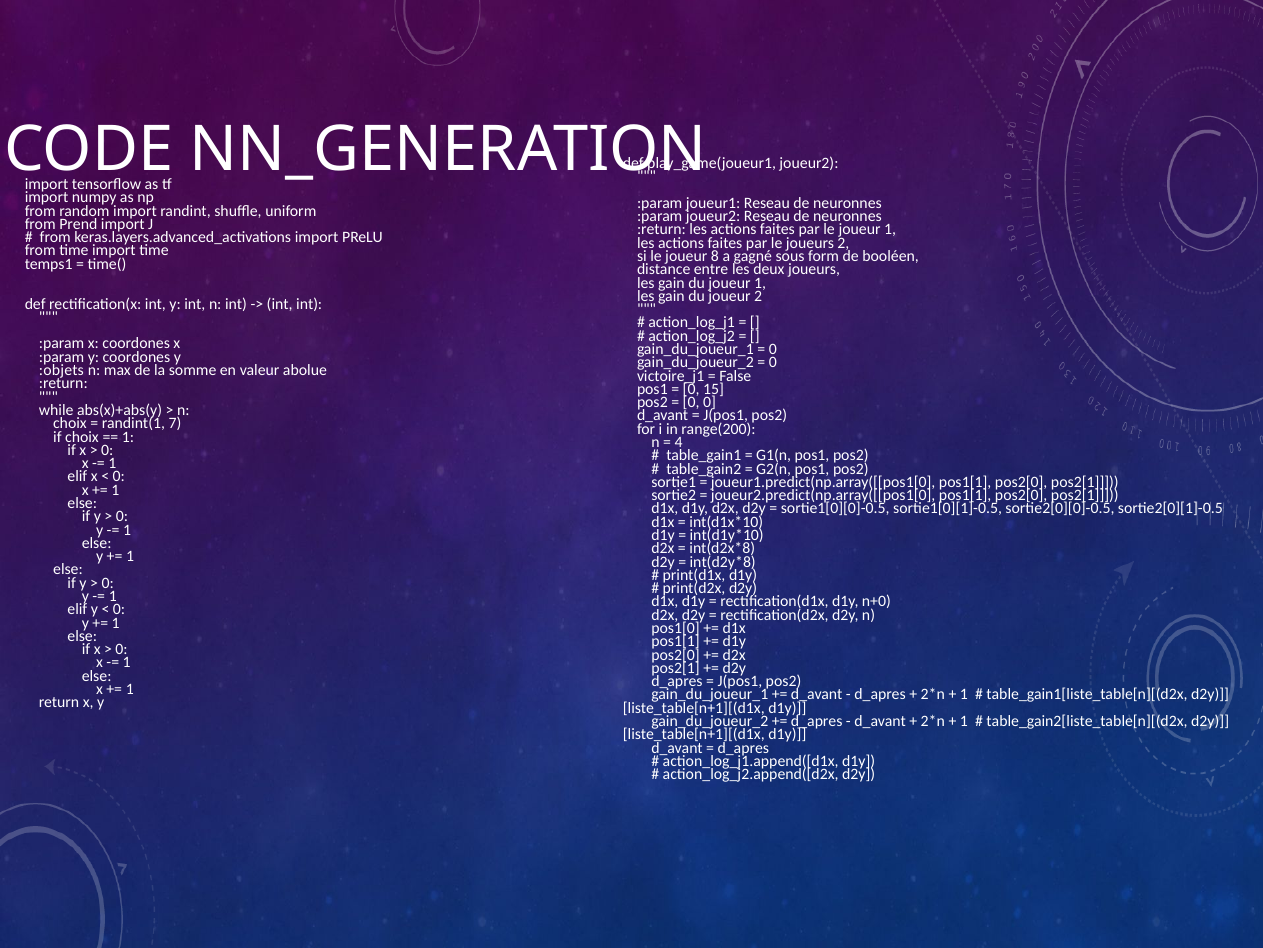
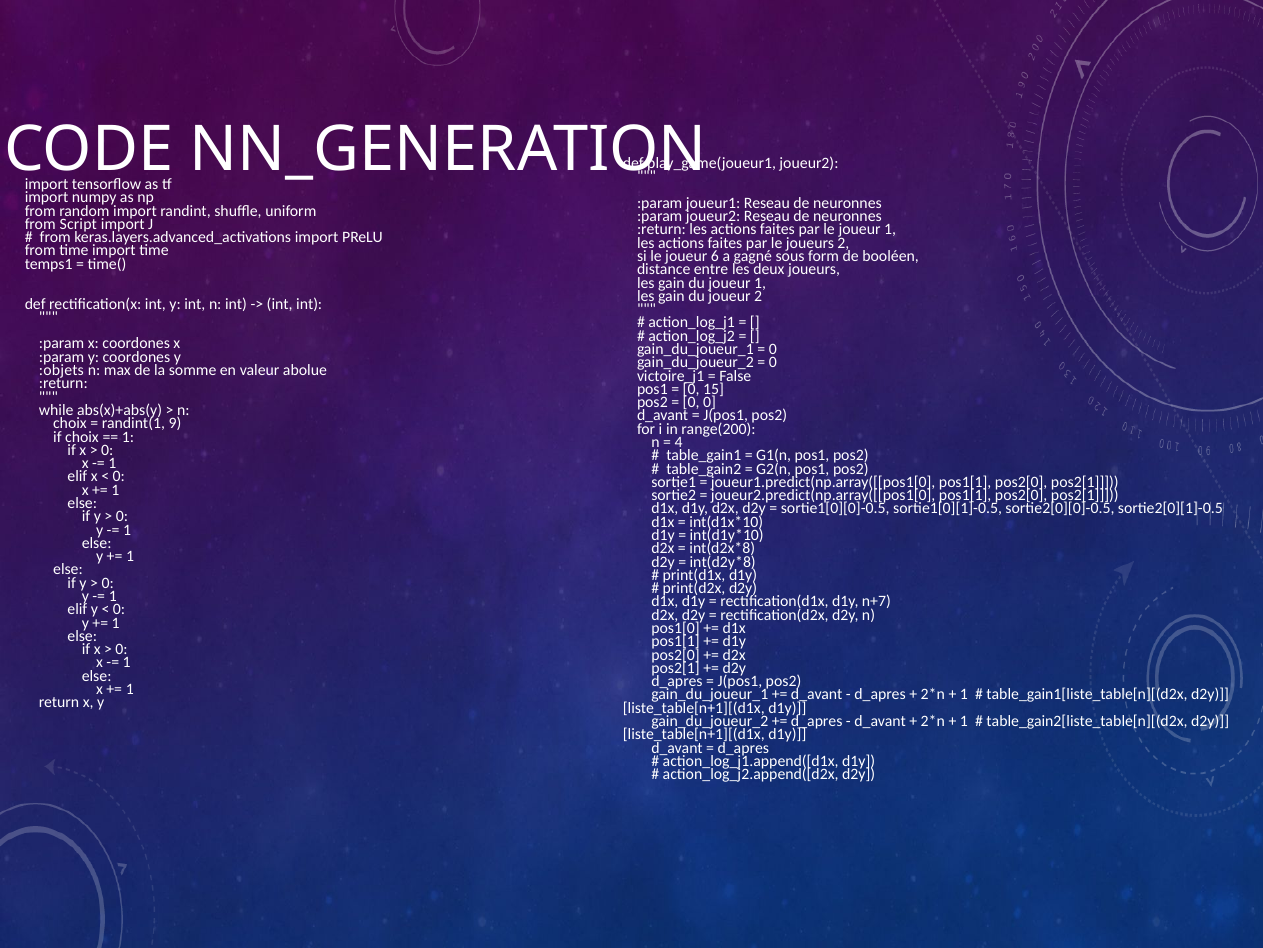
Prend: Prend -> Script
8: 8 -> 6
7: 7 -> 9
n+0: n+0 -> n+7
